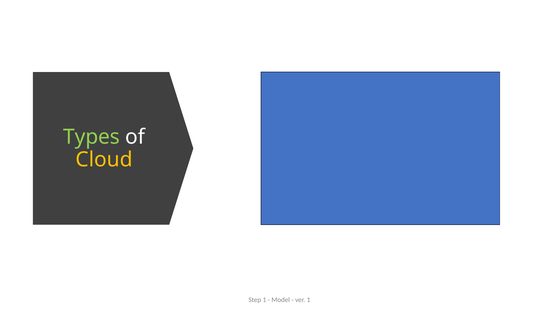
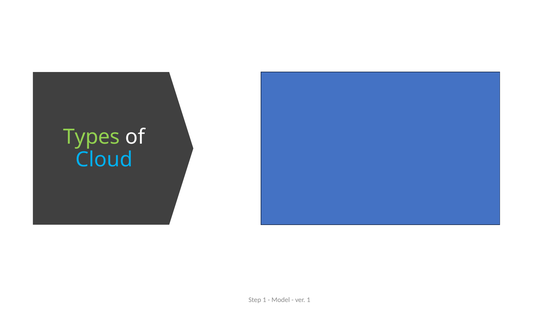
Cloud colour: yellow -> light blue
